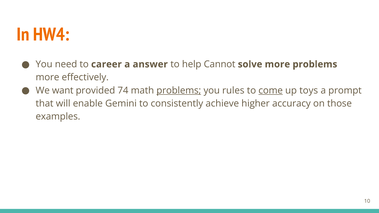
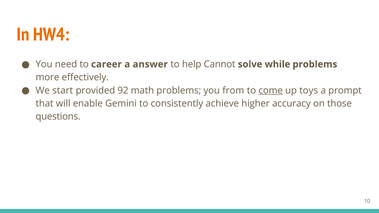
solve more: more -> while
want: want -> start
74: 74 -> 92
problems at (179, 90) underline: present -> none
rules: rules -> from
examples: examples -> questions
